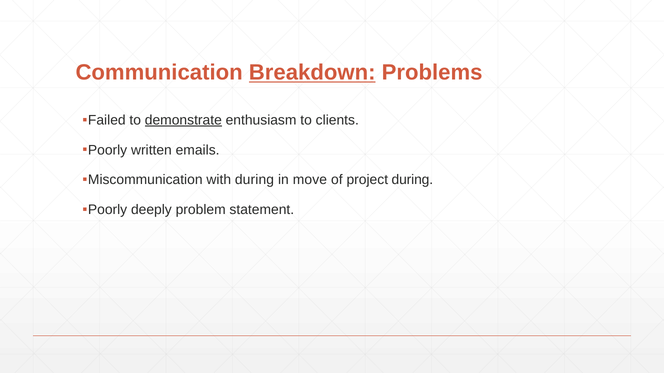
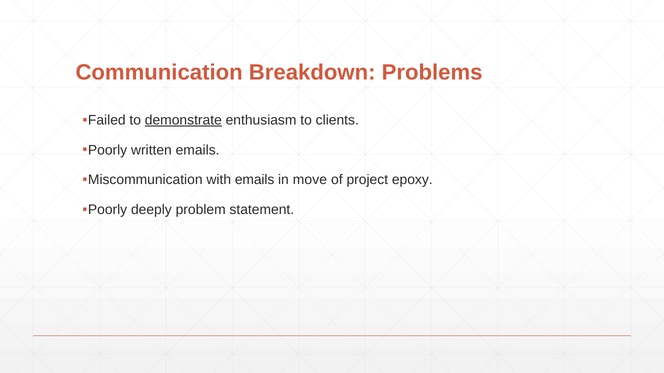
Breakdown underline: present -> none
with during: during -> emails
project during: during -> epoxy
